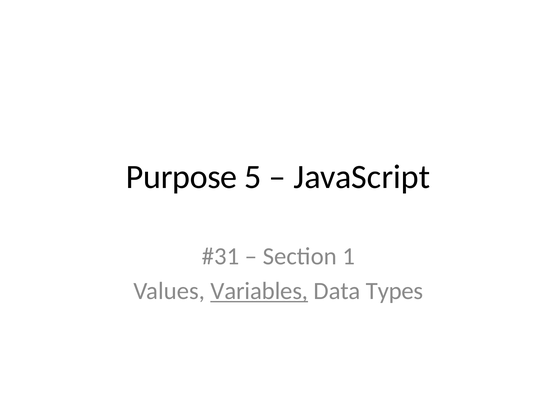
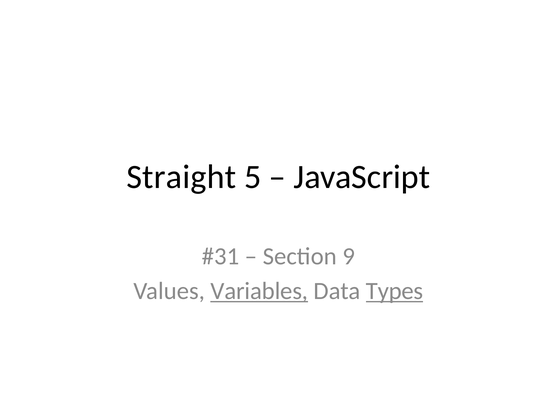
Purpose: Purpose -> Straight
1: 1 -> 9
Types underline: none -> present
